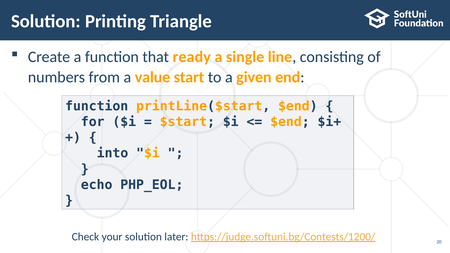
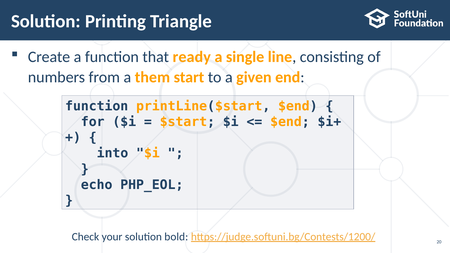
value: value -> them
later: later -> bold
